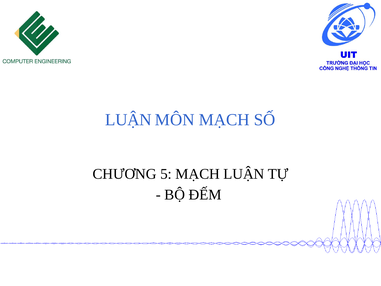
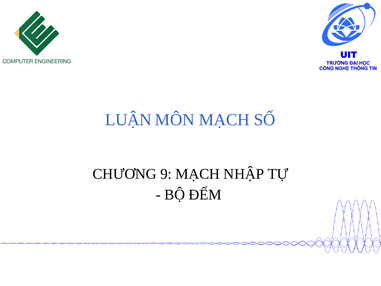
5: 5 -> 9
MẠCH LUẬN: LUẬN -> NHẬP
